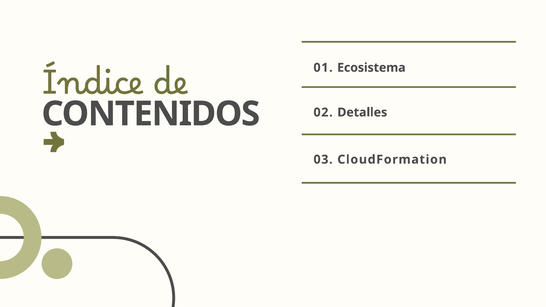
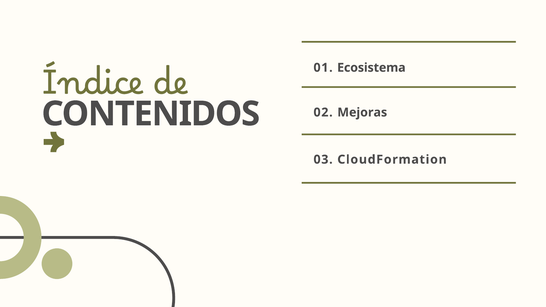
Detalles: Detalles -> Mejoras
